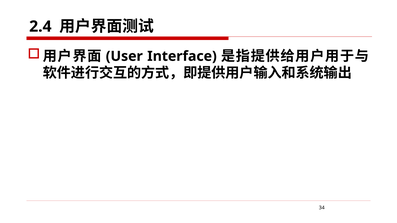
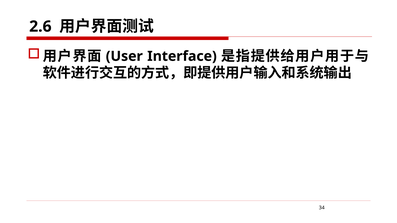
2.4: 2.4 -> 2.6
